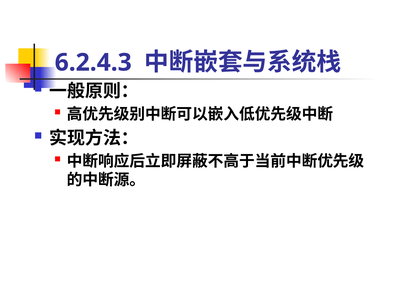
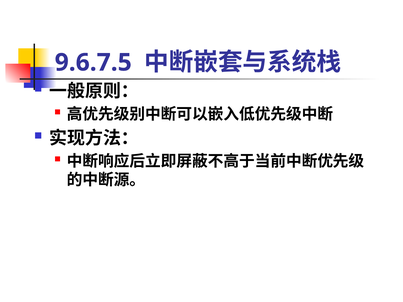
6.2.4.3: 6.2.4.3 -> 9.6.7.5
